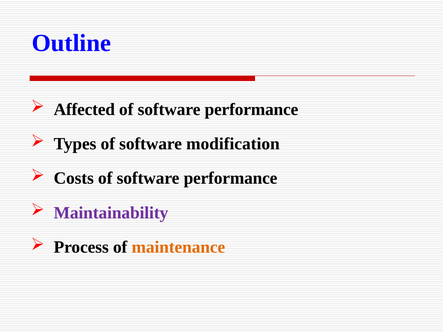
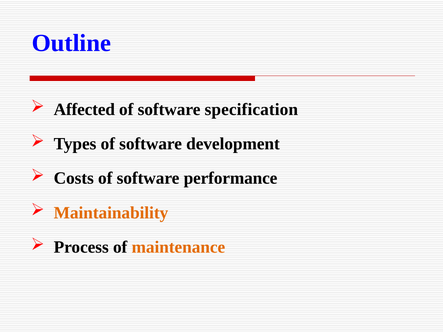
performance at (251, 109): performance -> specification
modification: modification -> development
Maintainability colour: purple -> orange
